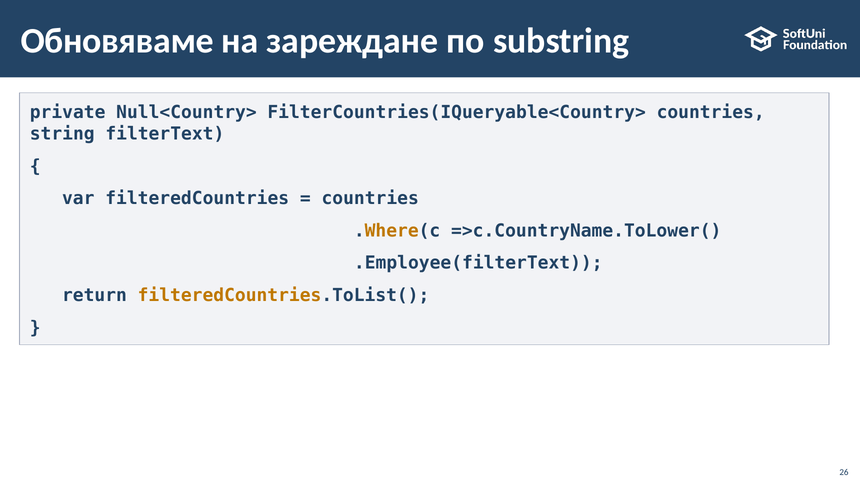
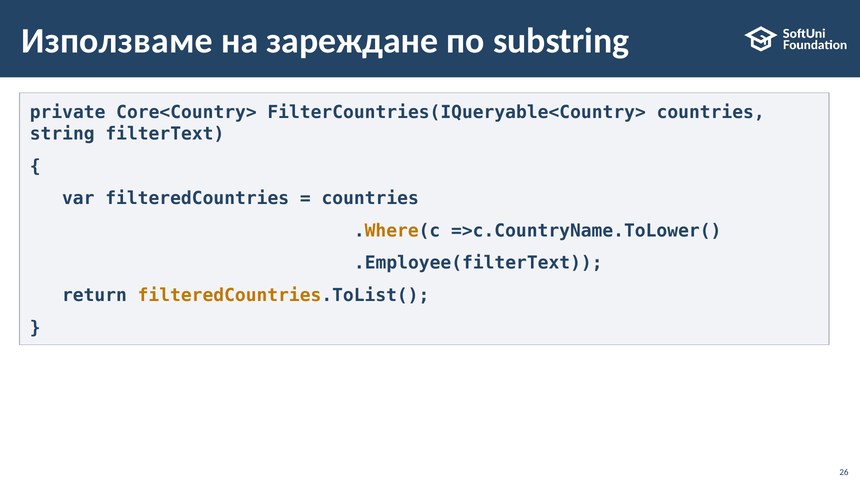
Обновяваме: Обновяваме -> Използваме
Null<Country>: Null<Country> -> Core<Country>
